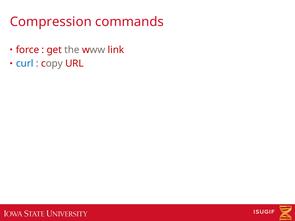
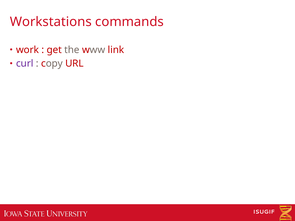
Compression: Compression -> Workstations
force: force -> work
curl colour: blue -> purple
